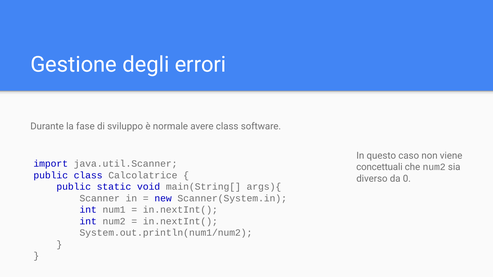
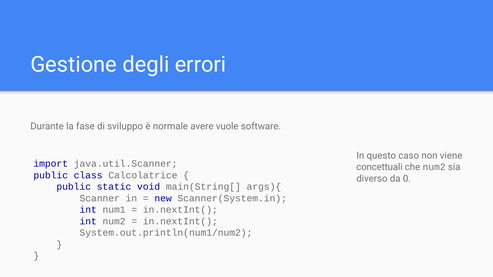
avere class: class -> vuole
